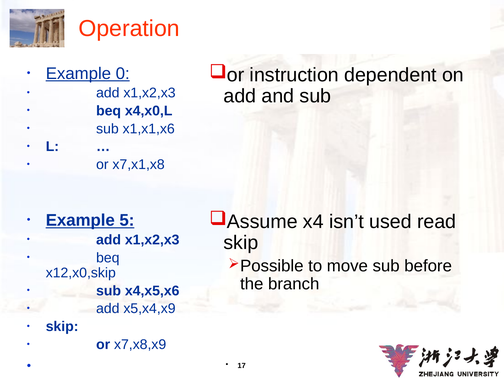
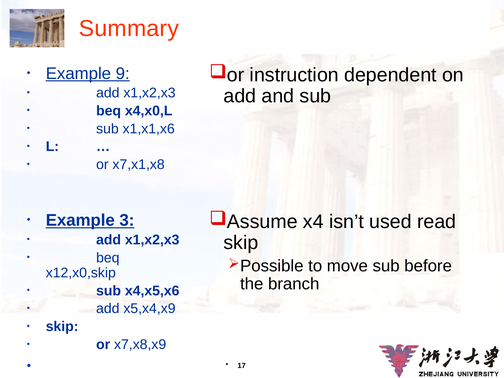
Operation: Operation -> Summary
0: 0 -> 9
5: 5 -> 3
